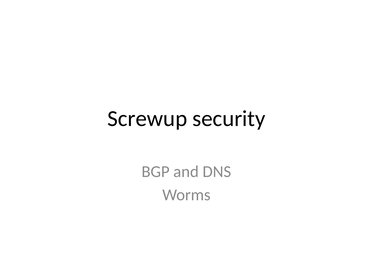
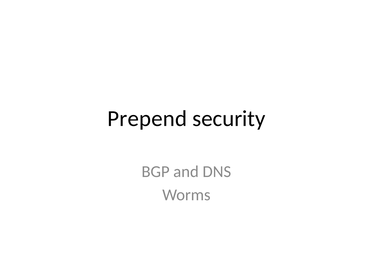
Screwup: Screwup -> Prepend
